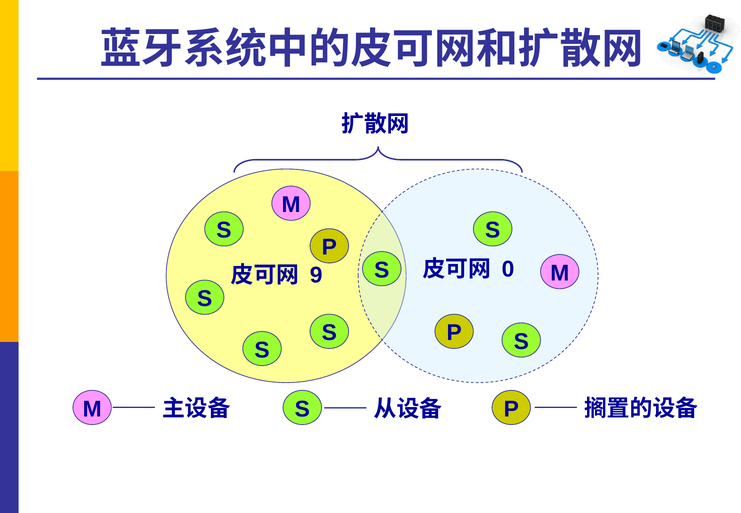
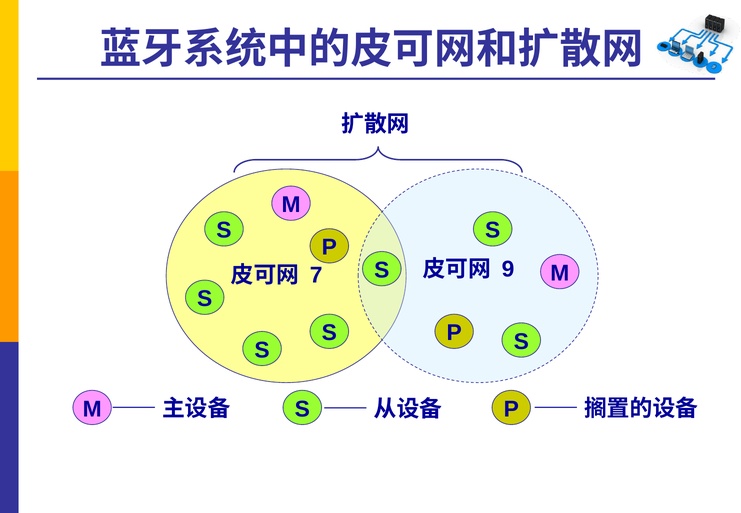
0: 0 -> 9
9: 9 -> 7
